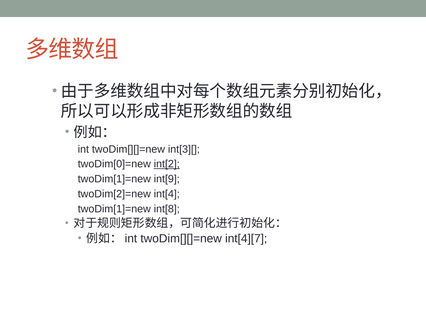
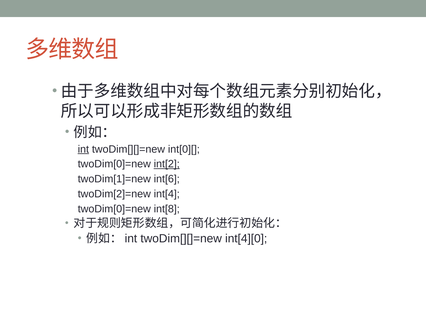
int underline: none -> present
int[3][: int[3][ -> int[0][
int[9: int[9 -> int[6
twoDim[1]=new at (114, 209): twoDim[1]=new -> twoDim[0]=new
int[4][7: int[4][7 -> int[4][0
